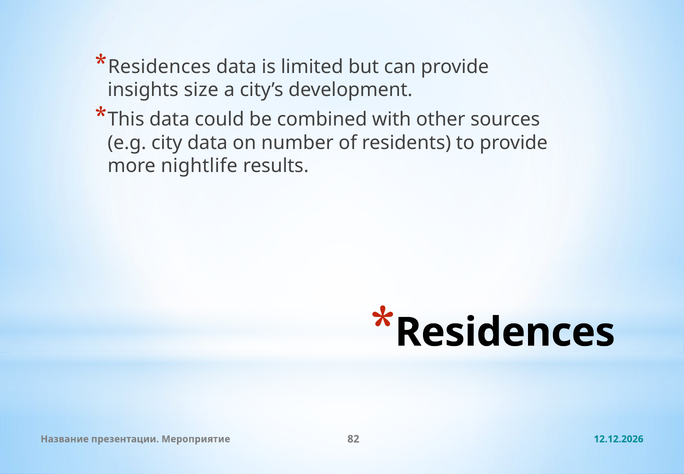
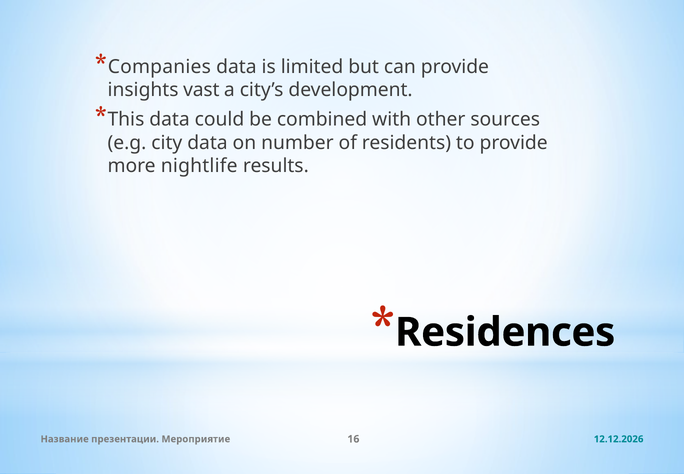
Residences at (159, 67): Residences -> Companies
size: size -> vast
82: 82 -> 16
